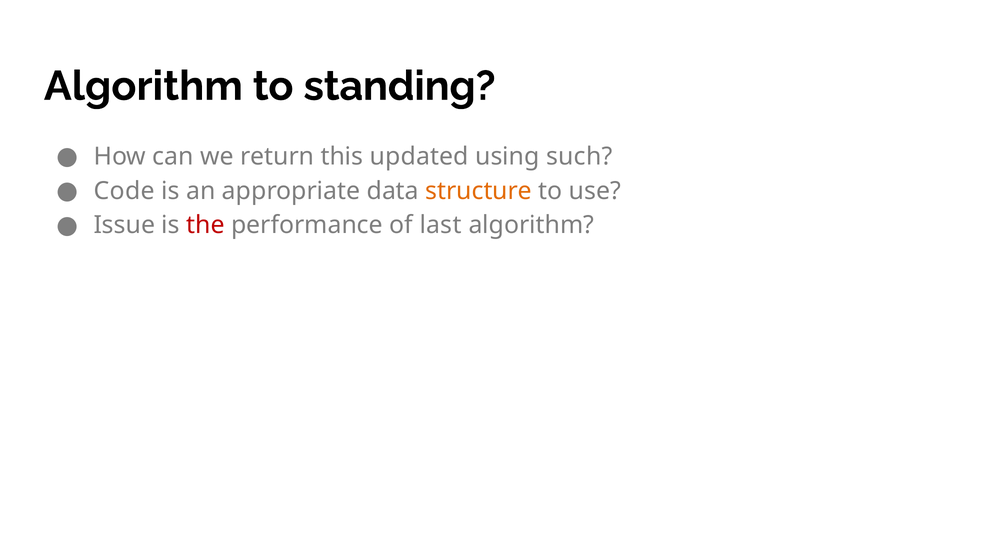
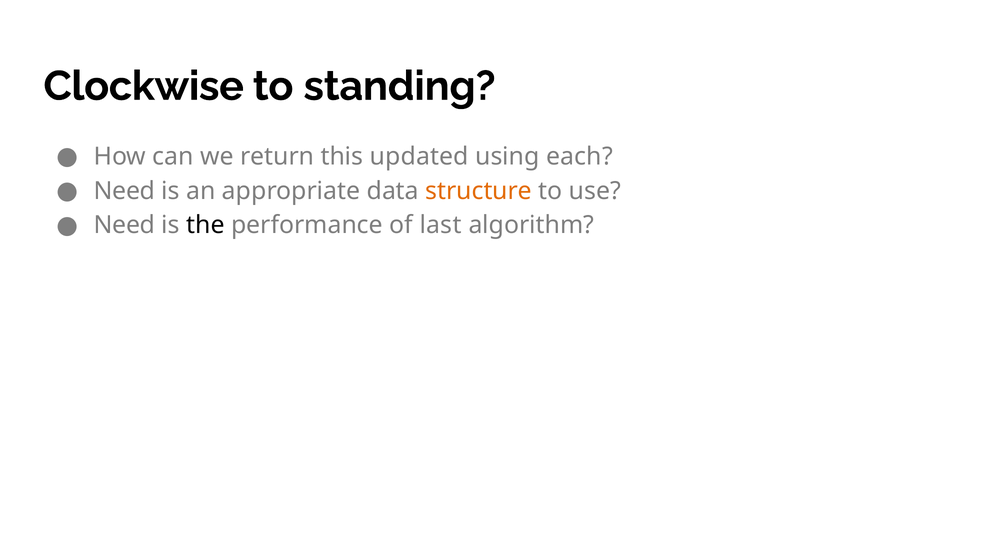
Algorithm at (143, 86): Algorithm -> Clockwise
such: such -> each
Code at (124, 191): Code -> Need
Issue at (124, 225): Issue -> Need
the colour: red -> black
